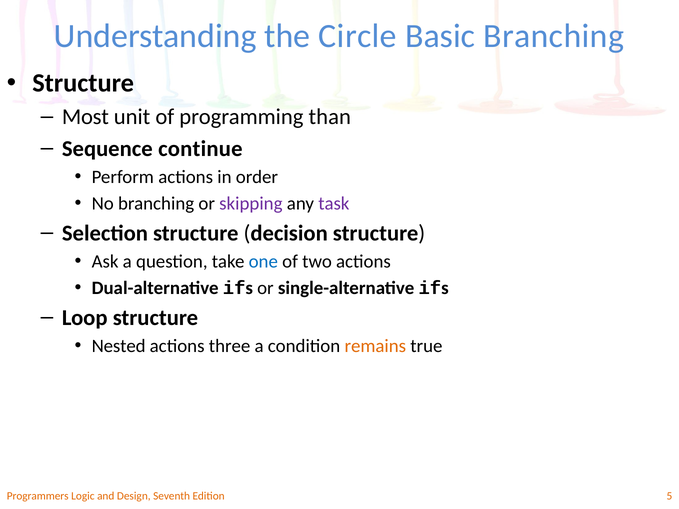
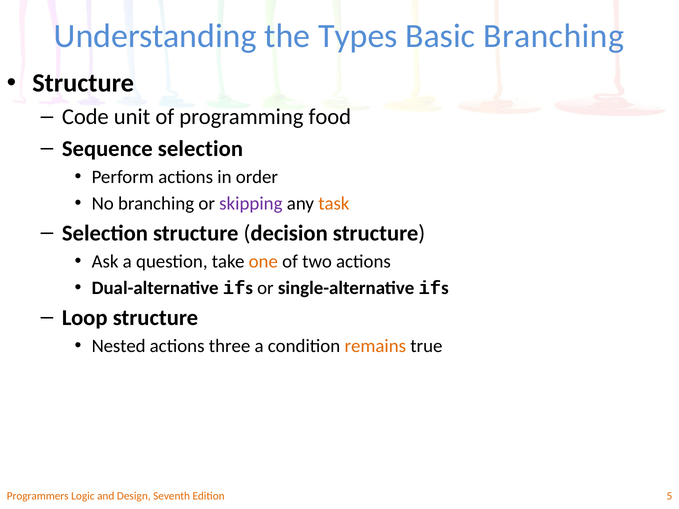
Circle: Circle -> Types
Most: Most -> Code
than: than -> food
Sequence continue: continue -> selection
task colour: purple -> orange
one colour: blue -> orange
